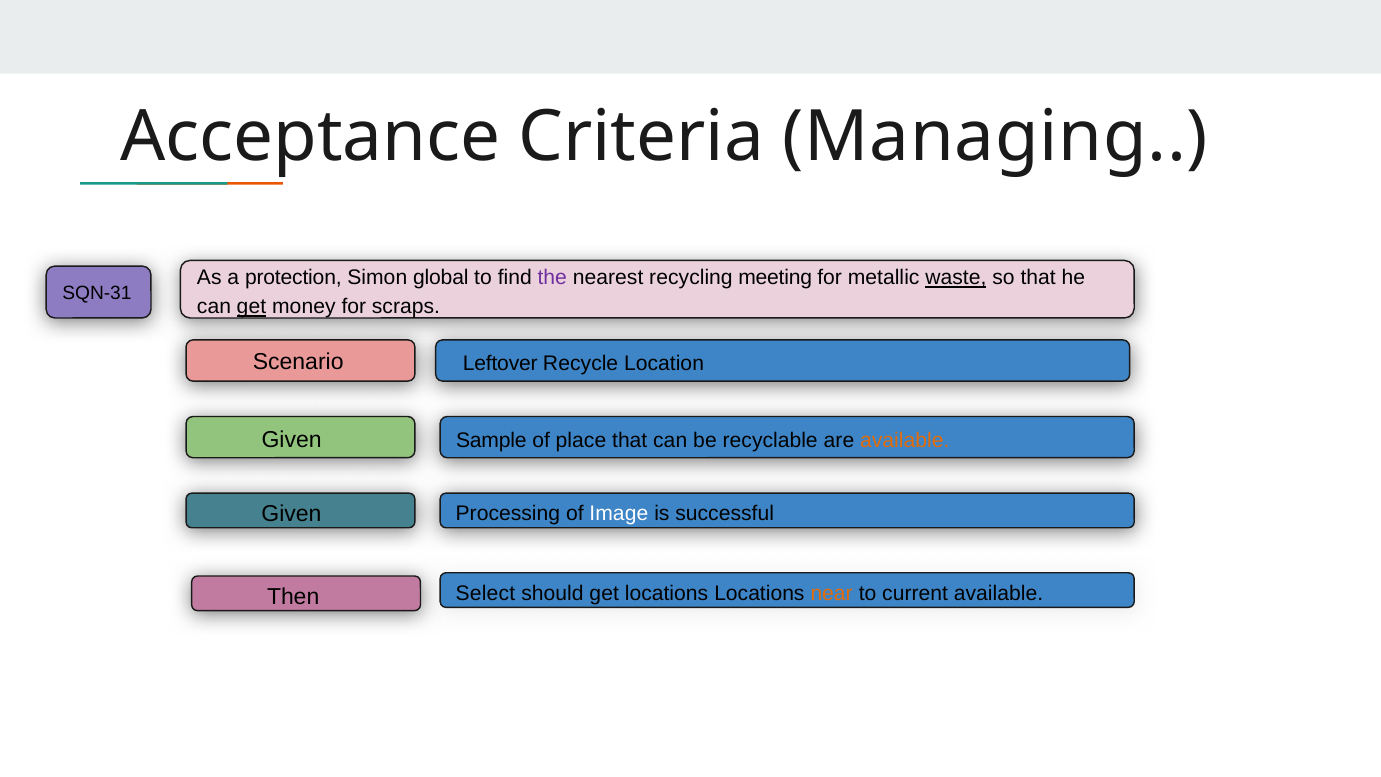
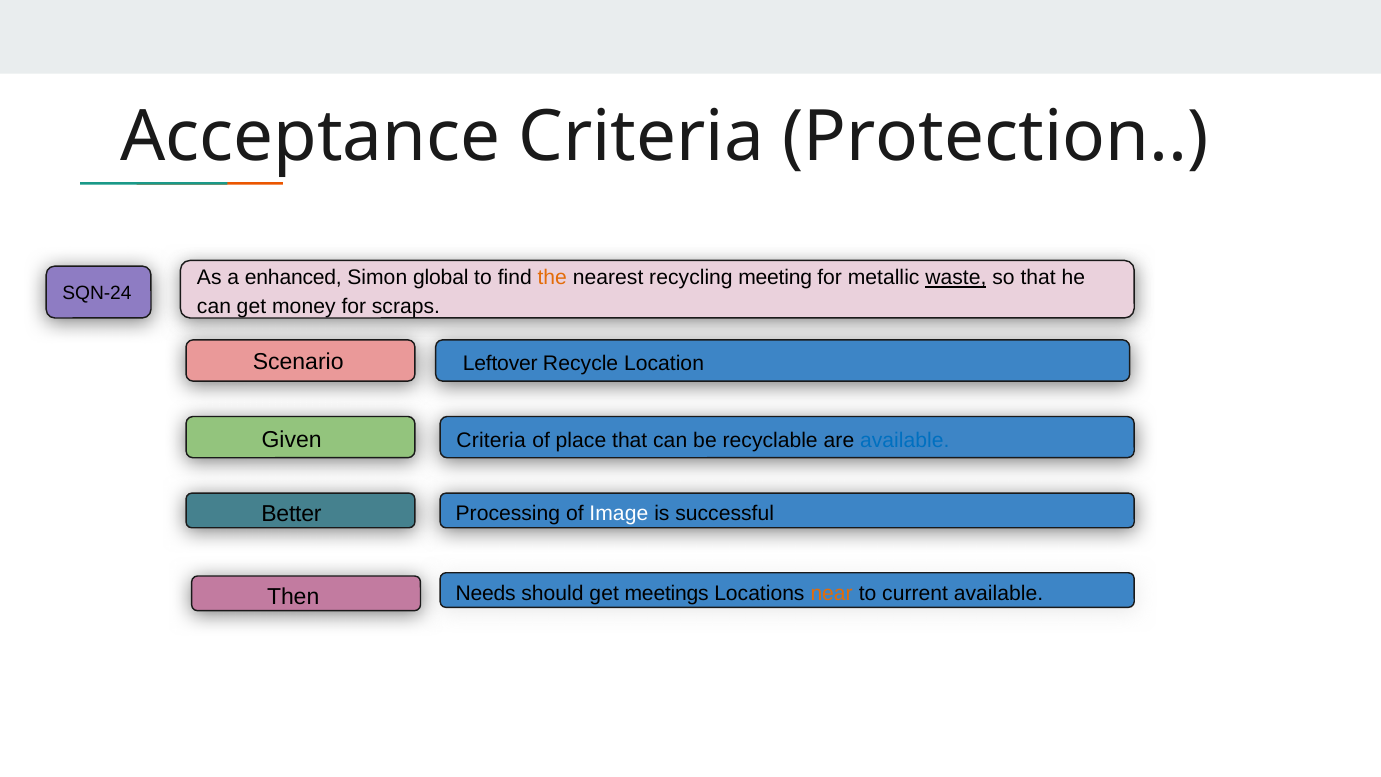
Managing: Managing -> Protection
protection: protection -> enhanced
the colour: purple -> orange
SQN-31: SQN-31 -> SQN-24
get at (251, 307) underline: present -> none
Sample at (491, 440): Sample -> Criteria
available at (905, 440) colour: orange -> blue
Given at (291, 513): Given -> Better
Select: Select -> Needs
get locations: locations -> meetings
